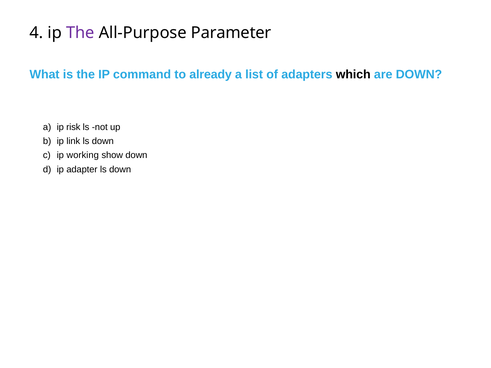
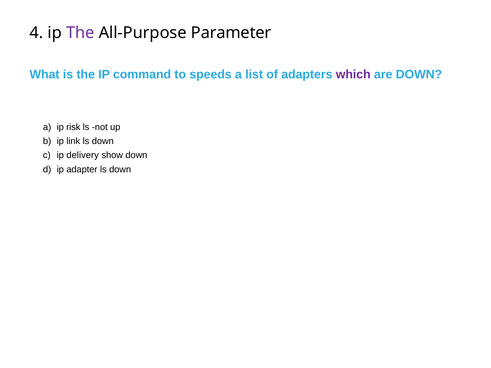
already: already -> speeds
which colour: black -> purple
working: working -> delivery
